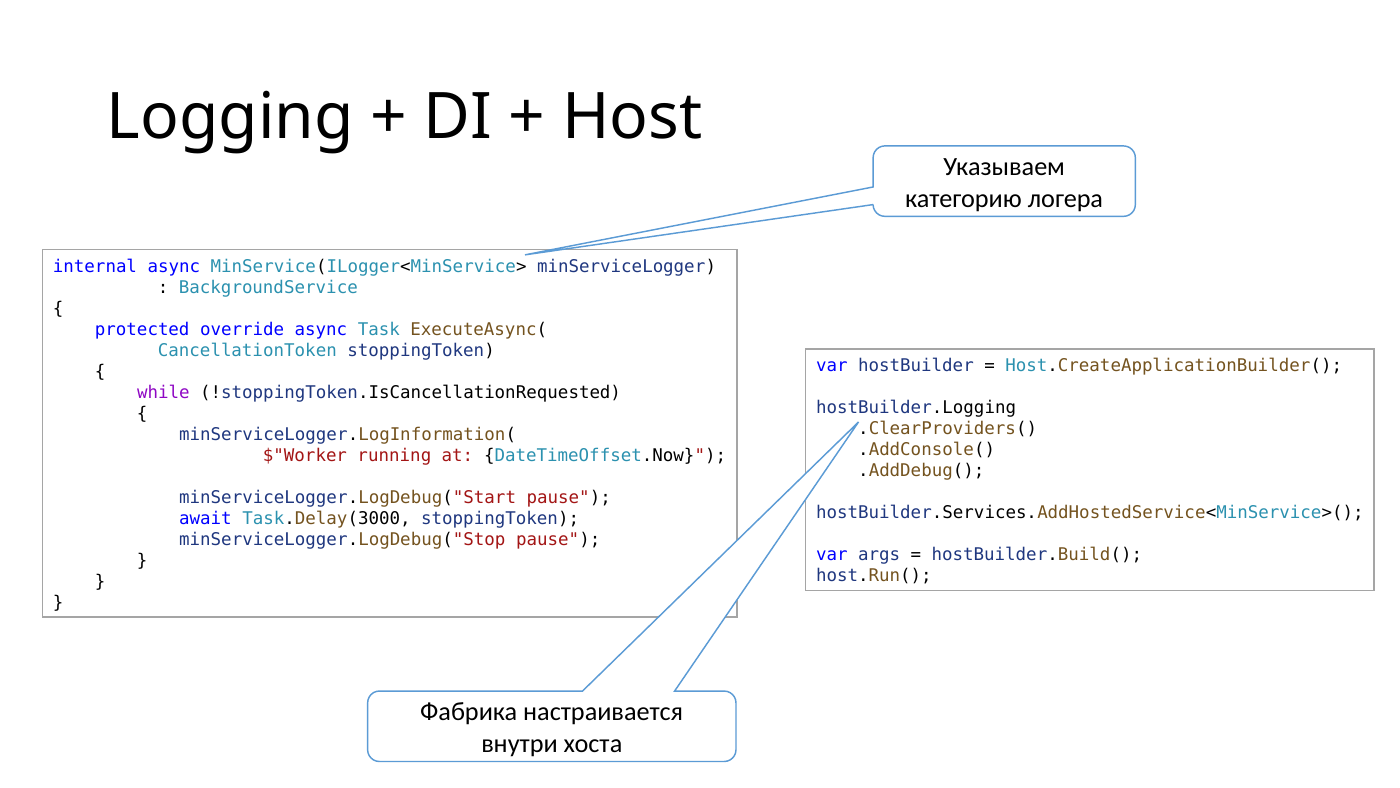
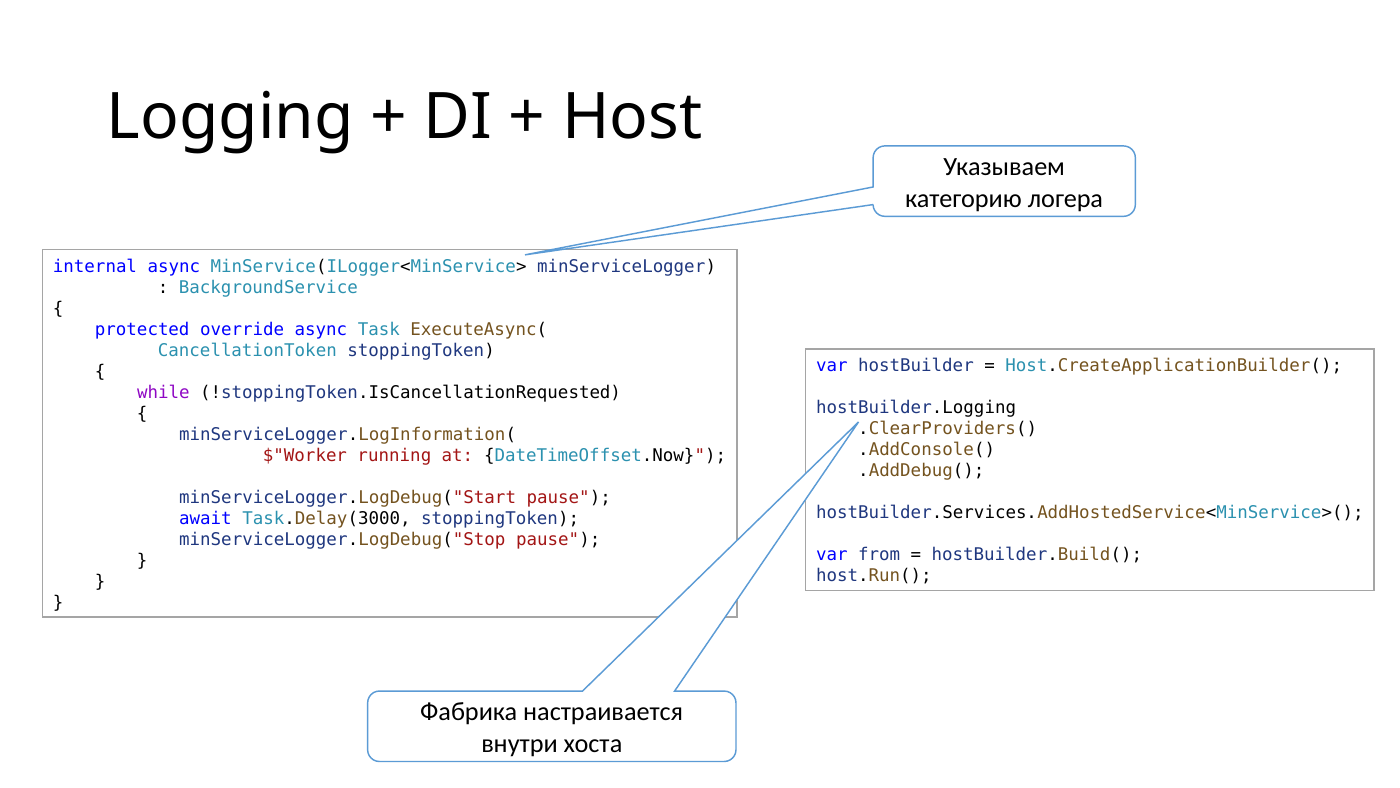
args: args -> from
